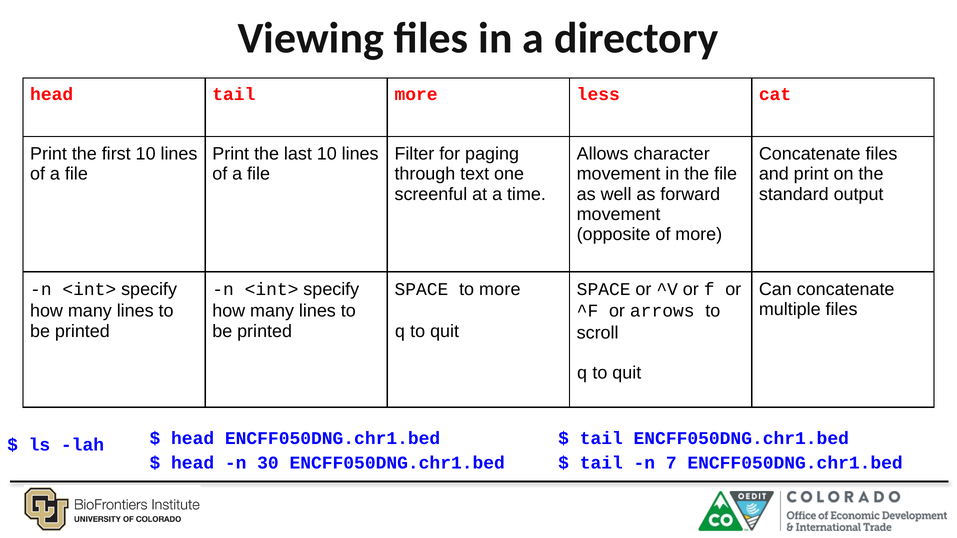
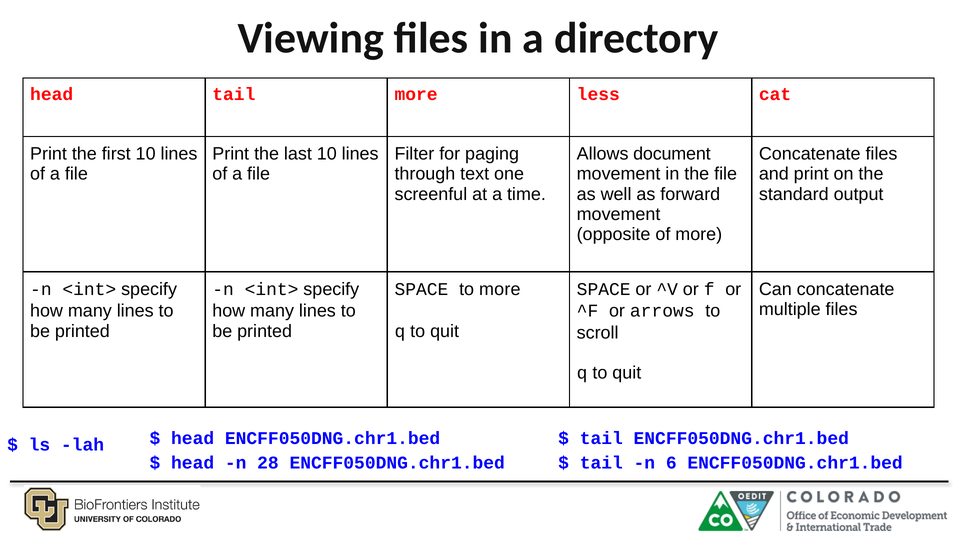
character: character -> document
30: 30 -> 28
7: 7 -> 6
